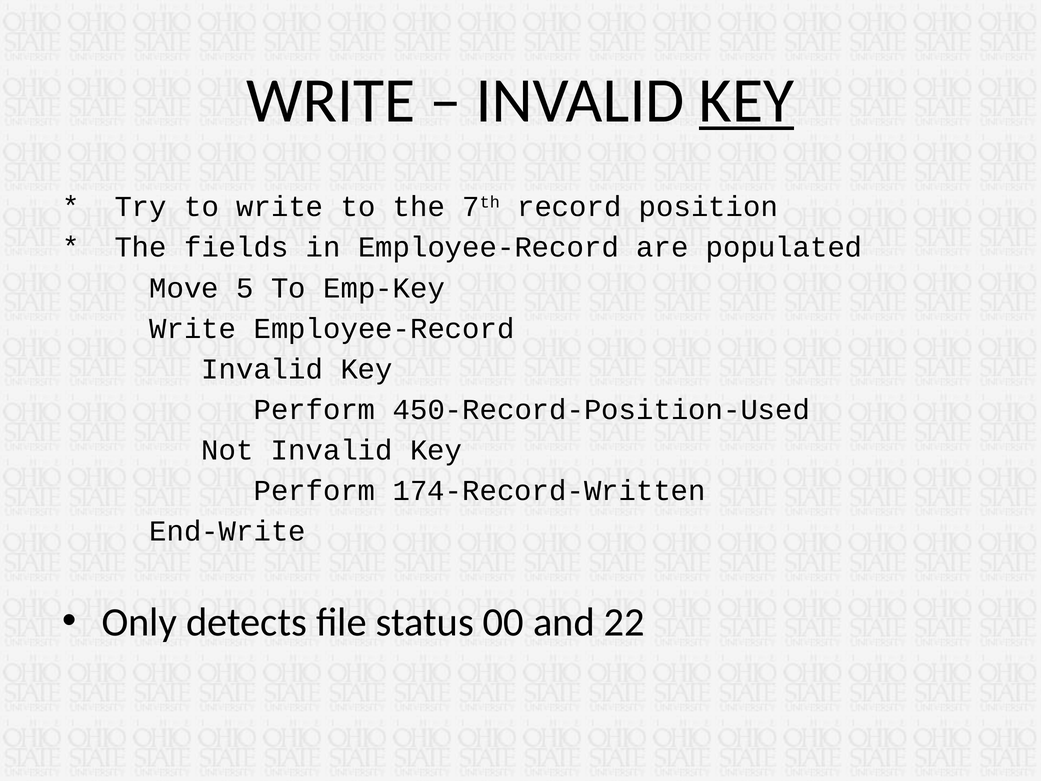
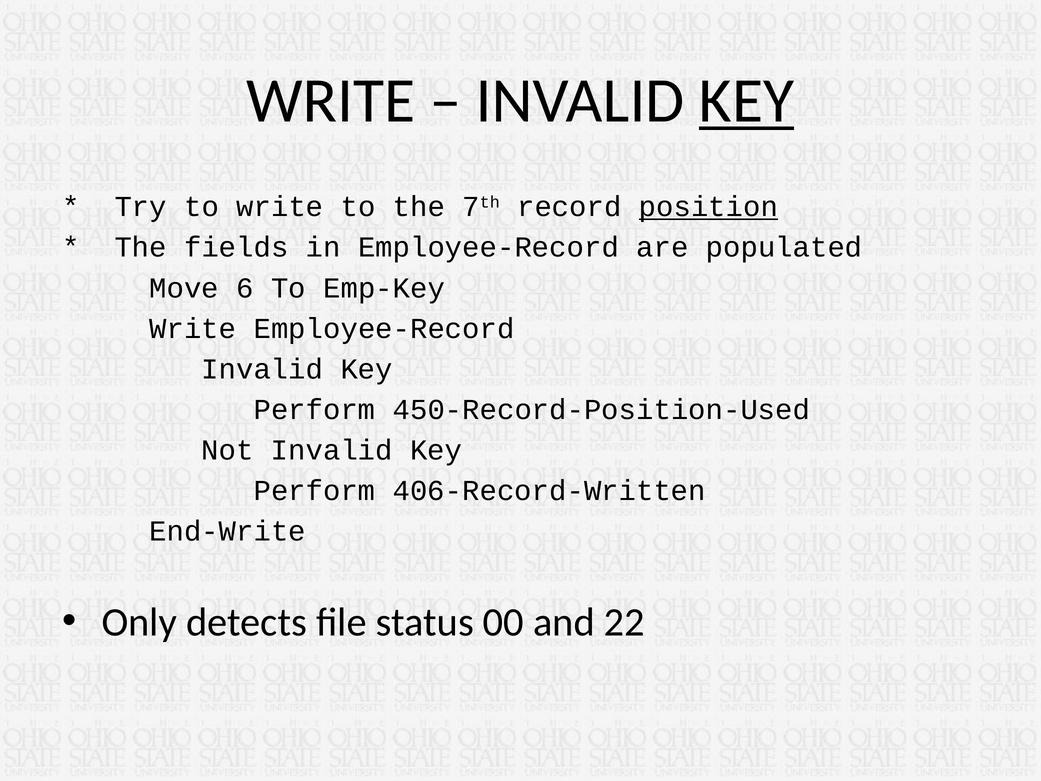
position underline: none -> present
5: 5 -> 6
174-Record-Written: 174-Record-Written -> 406-Record-Written
